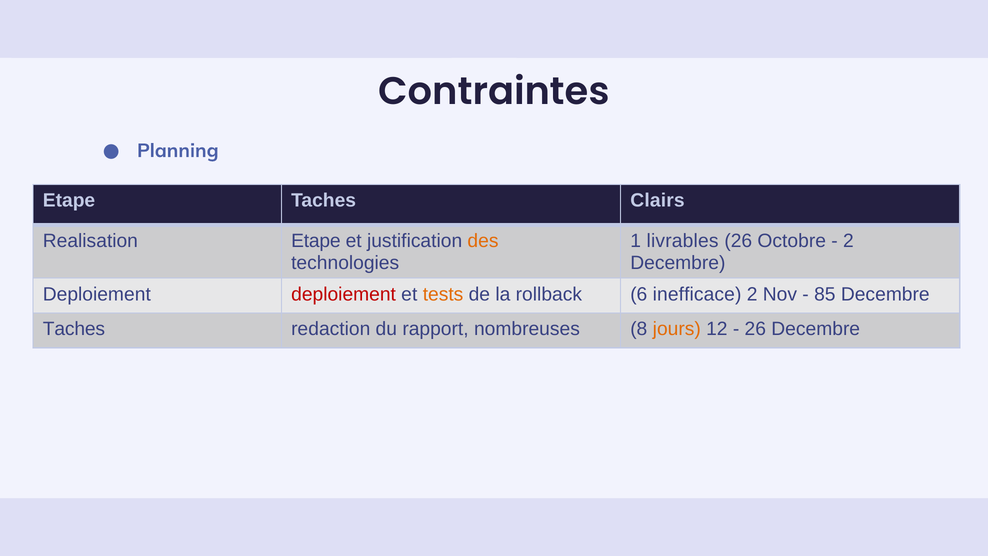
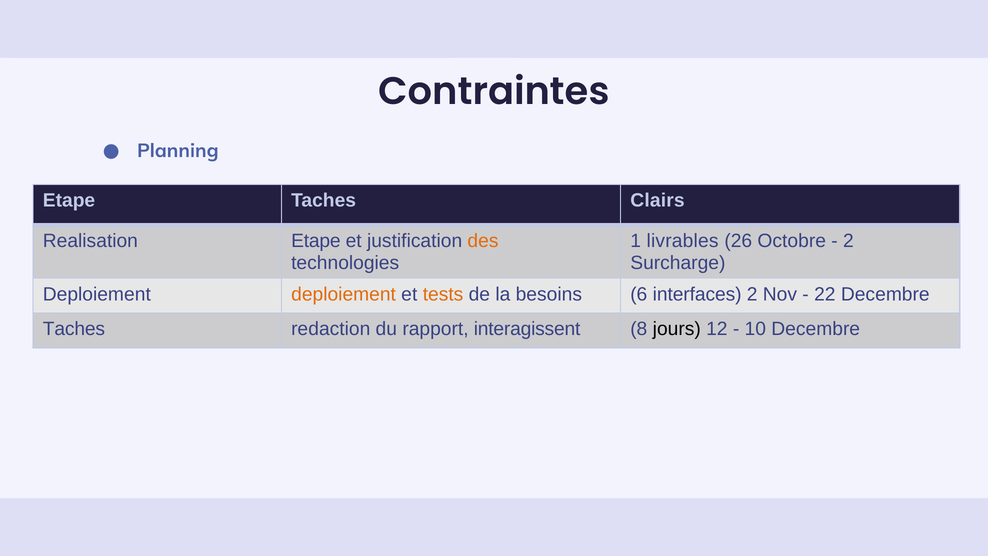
Decembre at (678, 263): Decembre -> Surcharge
deploiement at (344, 294) colour: red -> orange
rollback: rollback -> besoins
inefficace: inefficace -> interfaces
85: 85 -> 22
nombreuses: nombreuses -> interagissent
jours colour: orange -> black
26 at (755, 329): 26 -> 10
